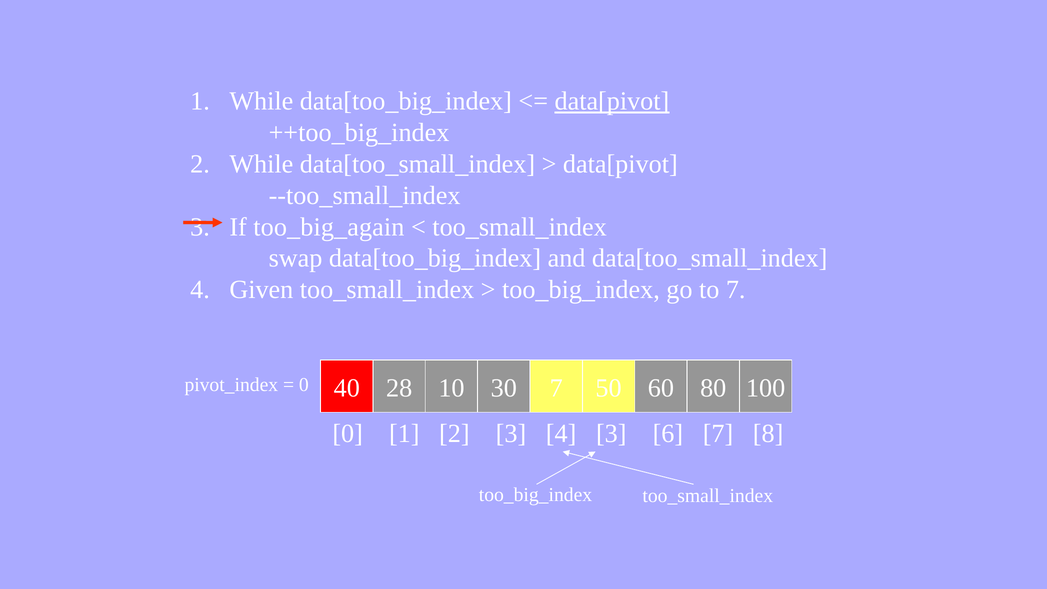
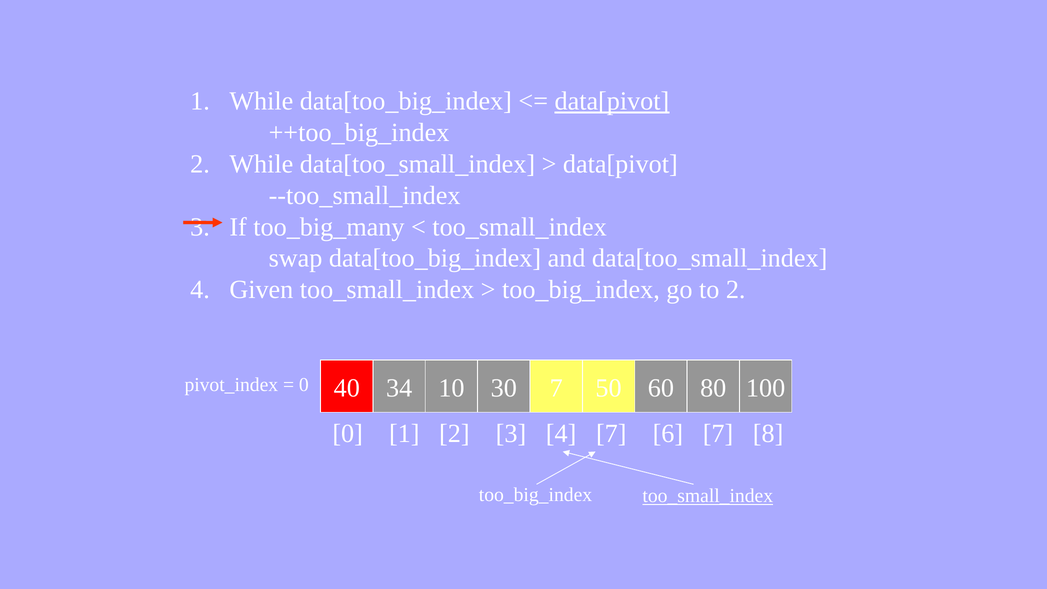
too_big_again: too_big_again -> too_big_many
to 7: 7 -> 2
28: 28 -> 34
4 3: 3 -> 7
too_small_index at (708, 496) underline: none -> present
